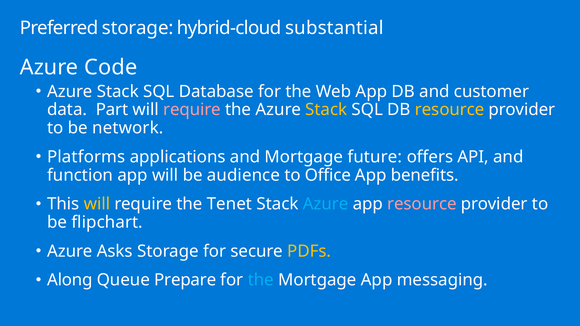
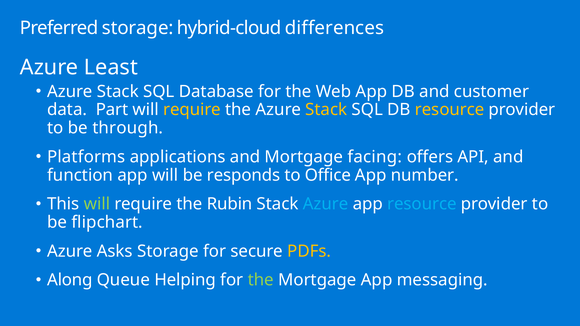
substantial: substantial -> differences
Code: Code -> Least
require at (192, 110) colour: pink -> yellow
network: network -> through
future: future -> facing
audience: audience -> responds
benefits: benefits -> number
will at (97, 204) colour: yellow -> light green
Tenet: Tenet -> Rubin
resource at (422, 204) colour: pink -> light blue
Prepare: Prepare -> Helping
the at (261, 280) colour: light blue -> light green
